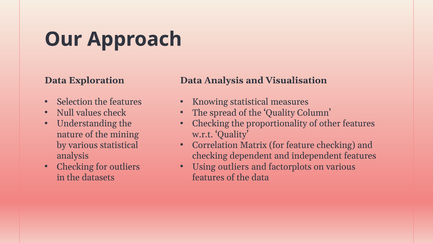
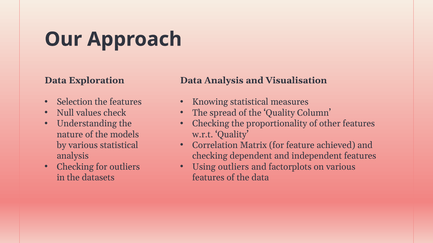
mining: mining -> models
feature checking: checking -> achieved
